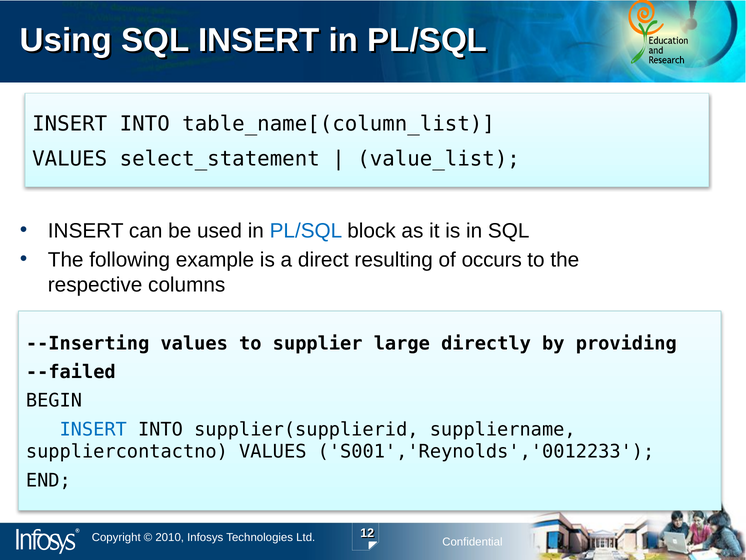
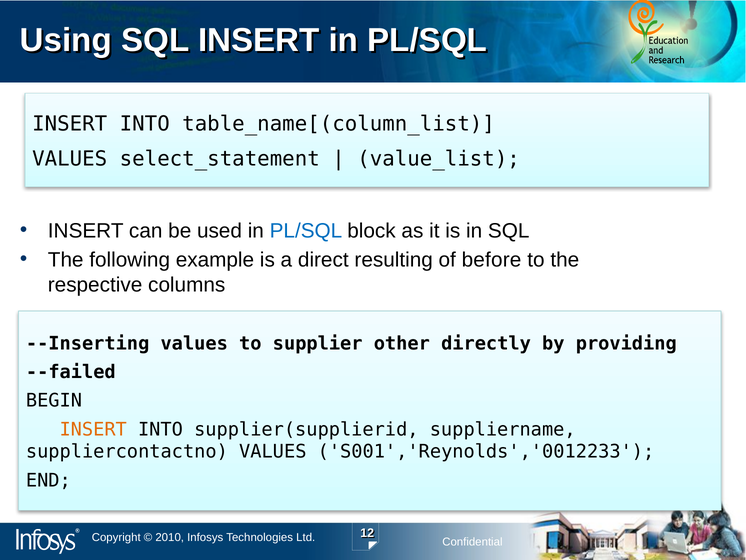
occurs: occurs -> before
large: large -> other
INSERT at (93, 429) colour: blue -> orange
